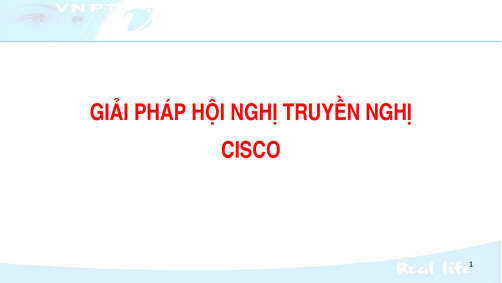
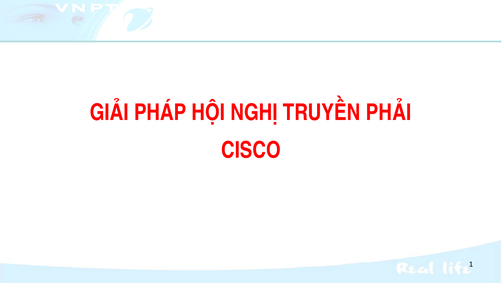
TRUYỀN NGHỊ: NGHỊ -> PHẢI
